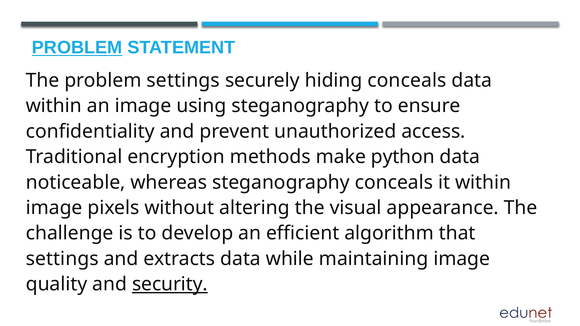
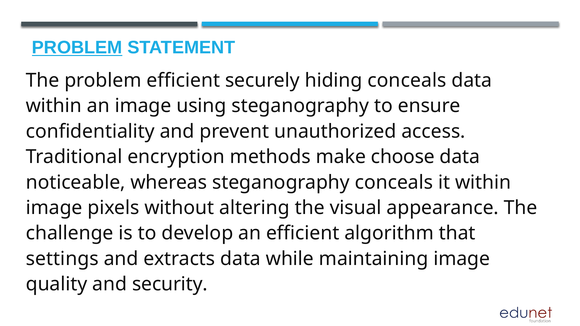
problem settings: settings -> efficient
python: python -> choose
security underline: present -> none
